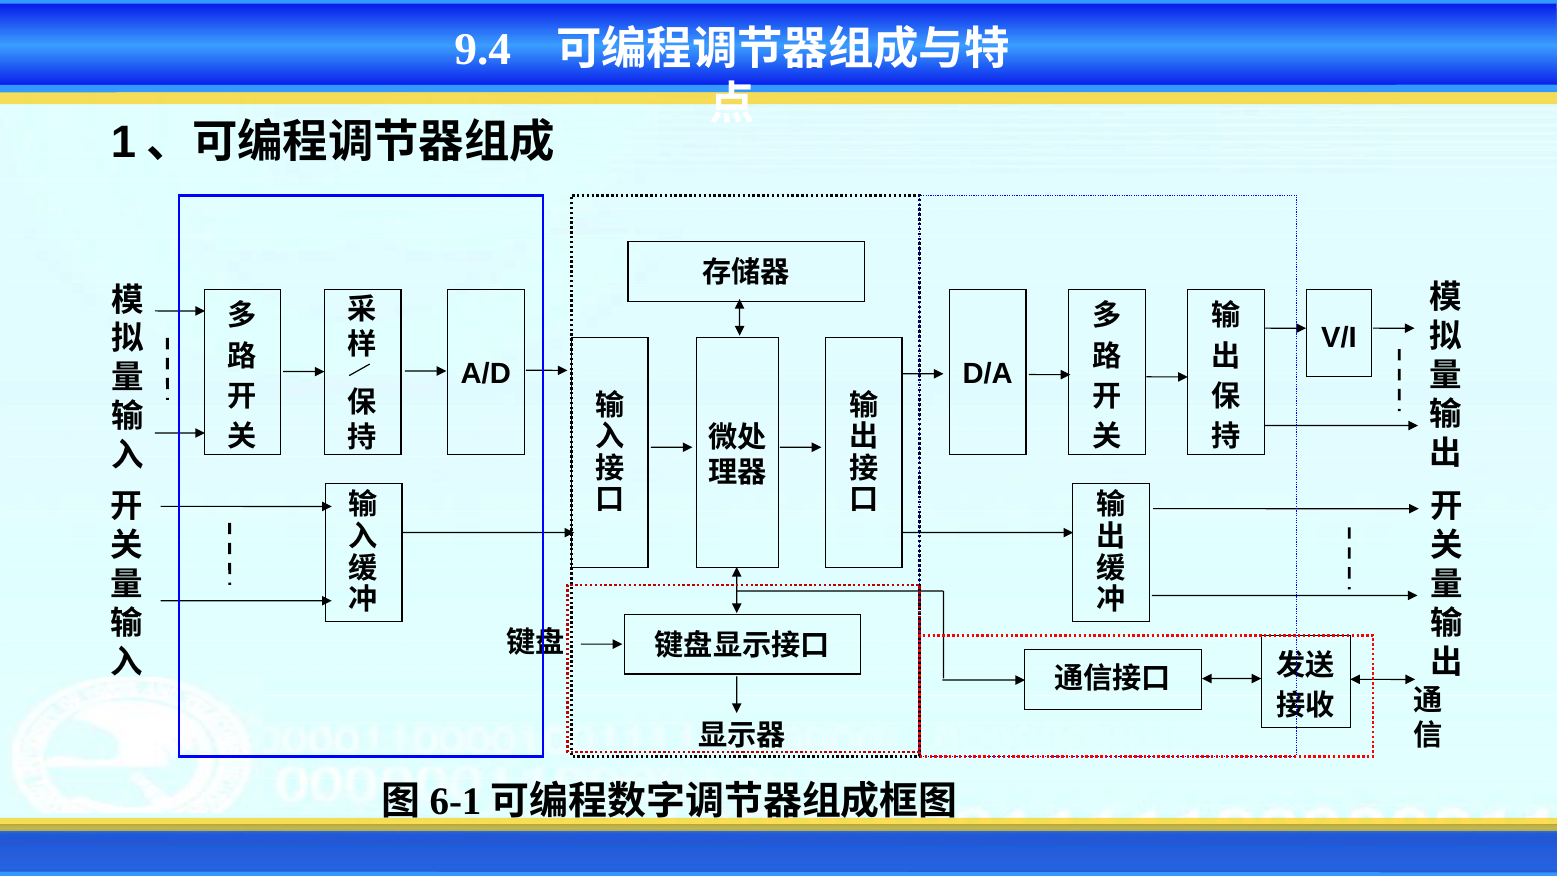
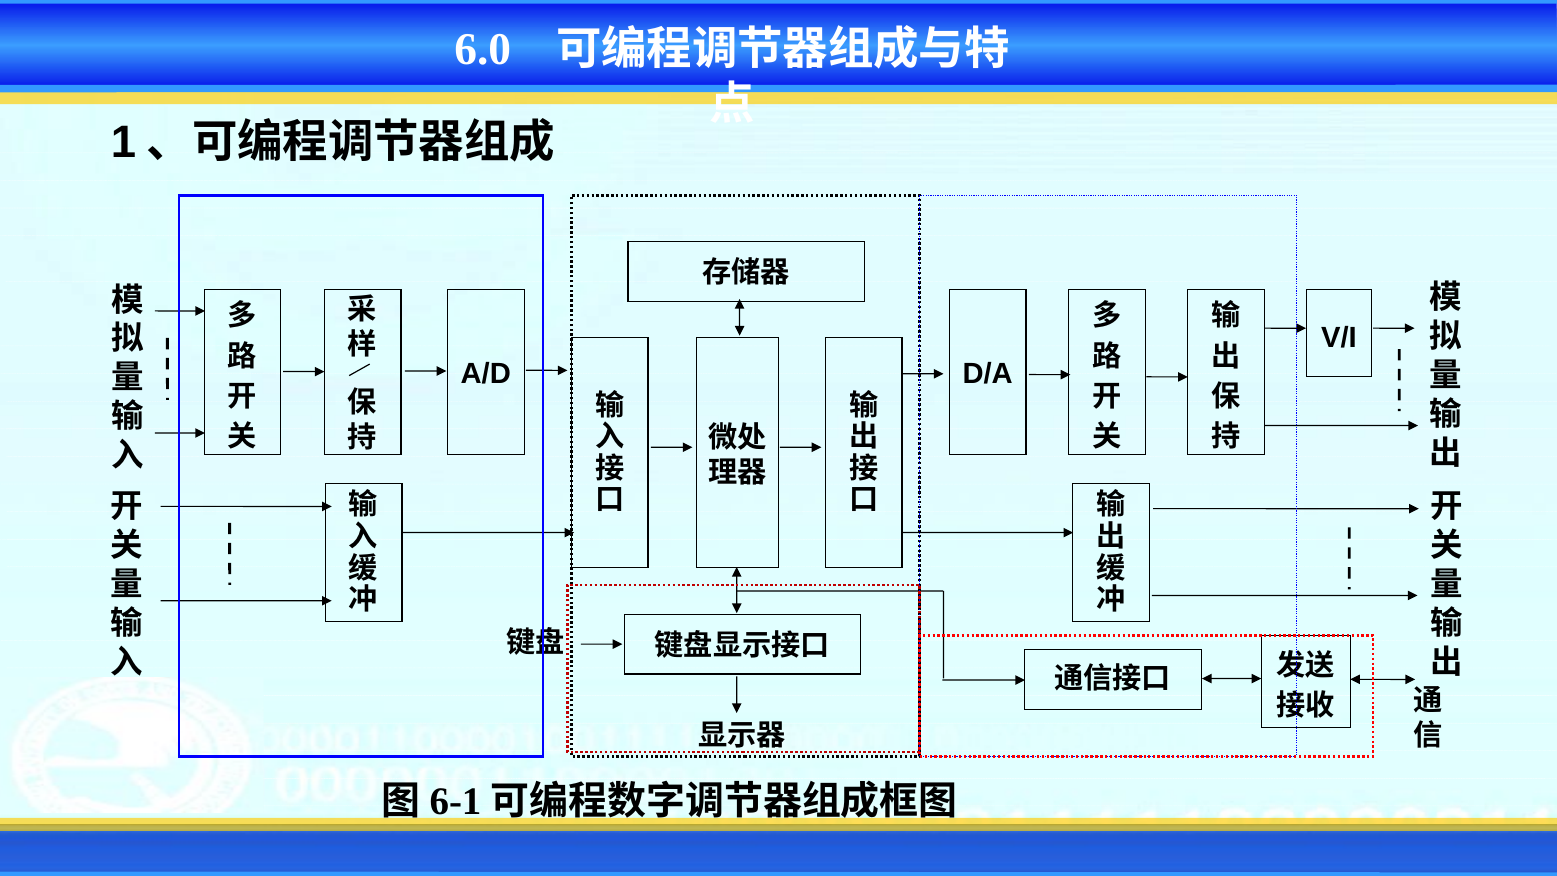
9.4: 9.4 -> 6.0
